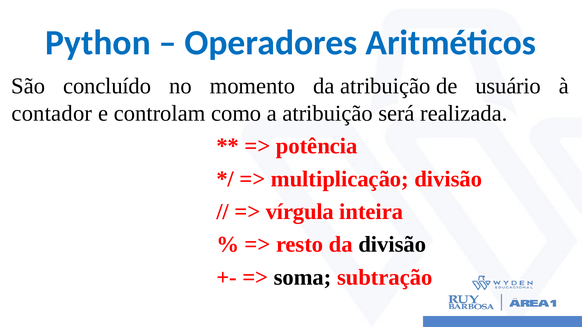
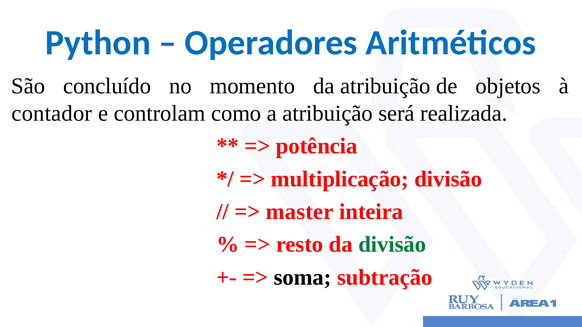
usuário: usuário -> objetos
vírgula: vírgula -> master
divisão at (392, 245) colour: black -> green
